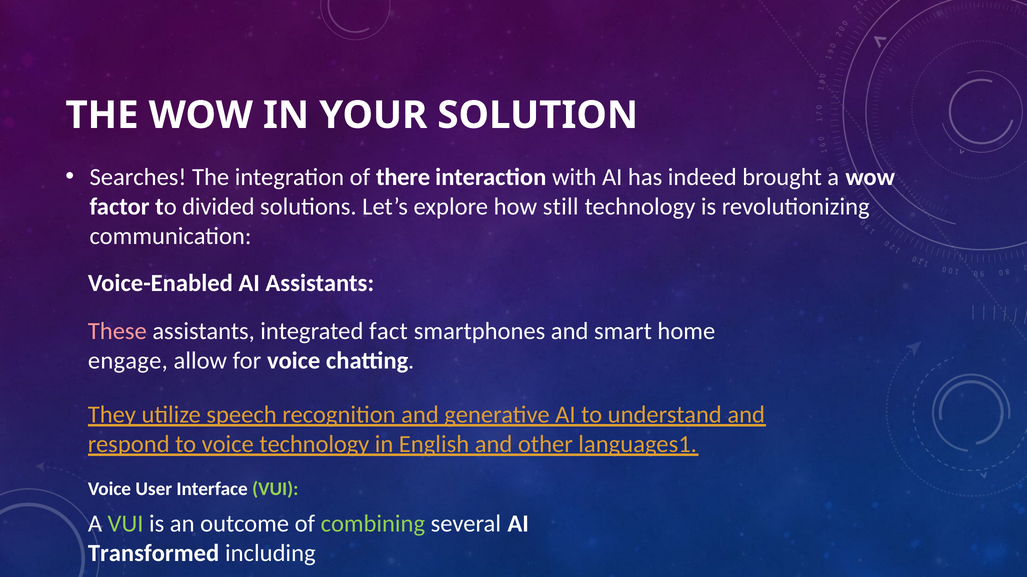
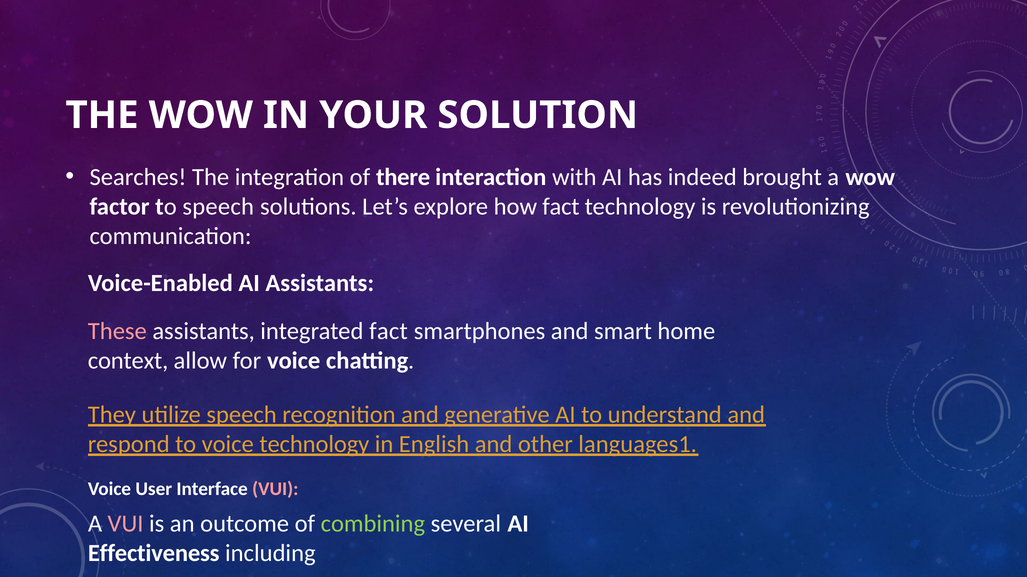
to divided: divided -> speech
how still: still -> fact
engage: engage -> context
VUI at (275, 490) colour: light green -> pink
VUI at (126, 524) colour: light green -> pink
Transformed: Transformed -> Effectiveness
